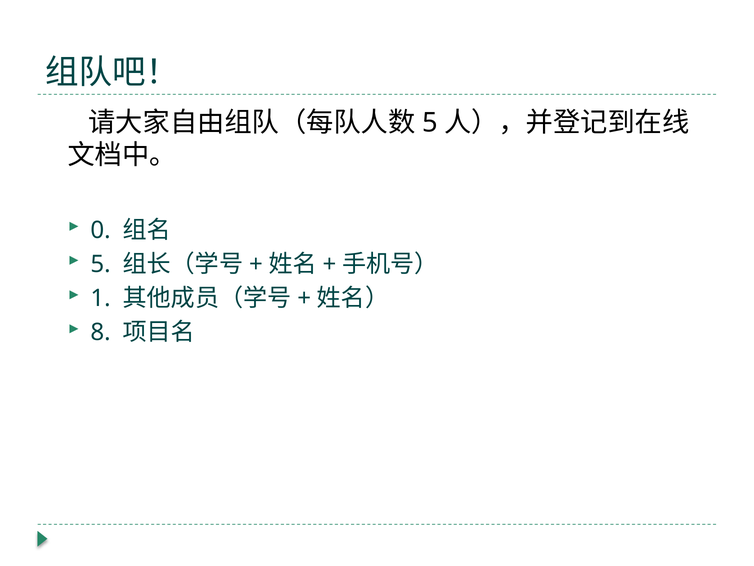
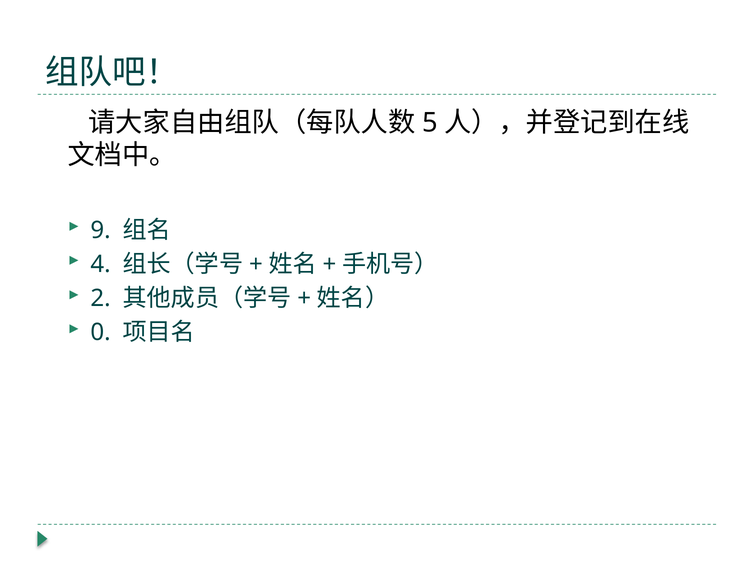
0: 0 -> 9
5 at (101, 264): 5 -> 4
1: 1 -> 2
8: 8 -> 0
